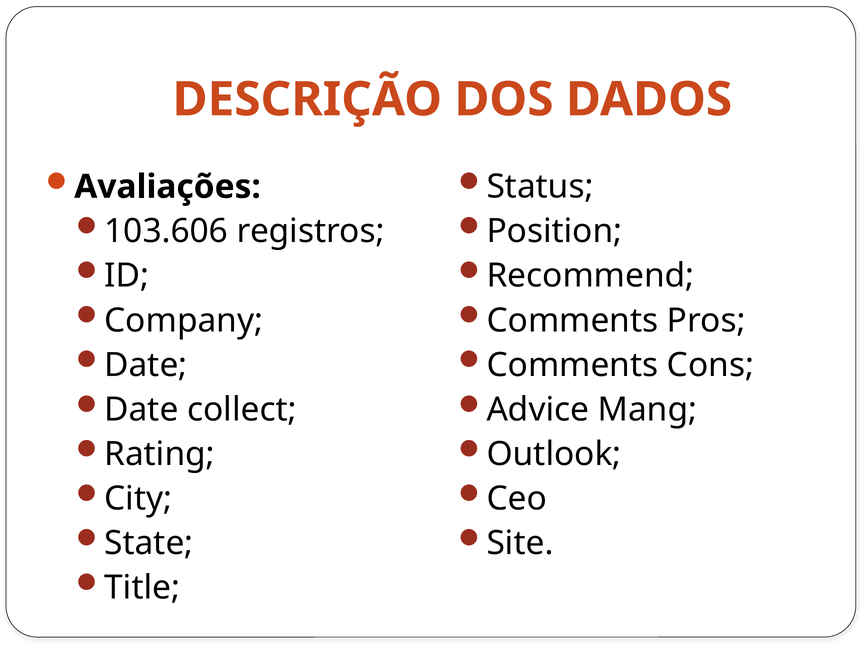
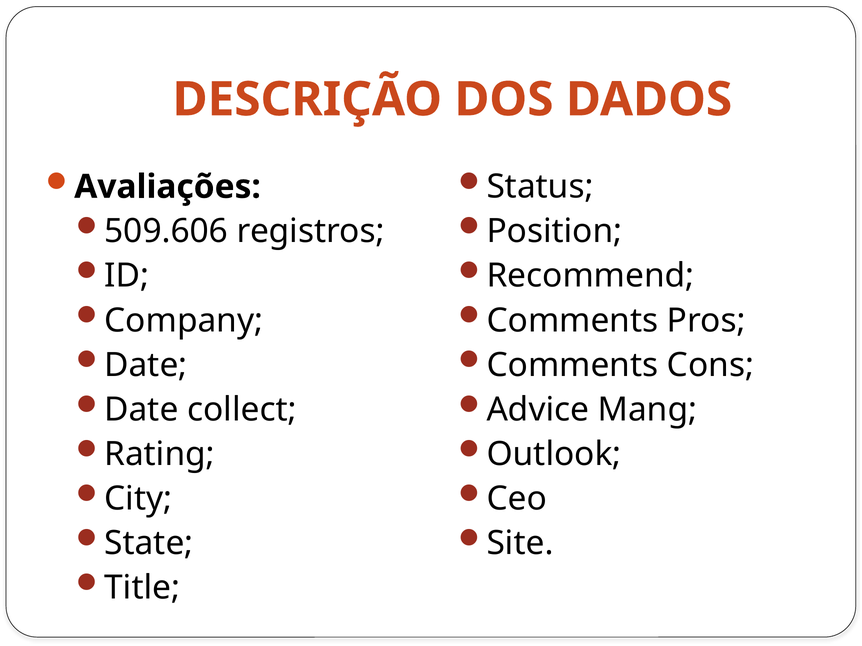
103.606: 103.606 -> 509.606
